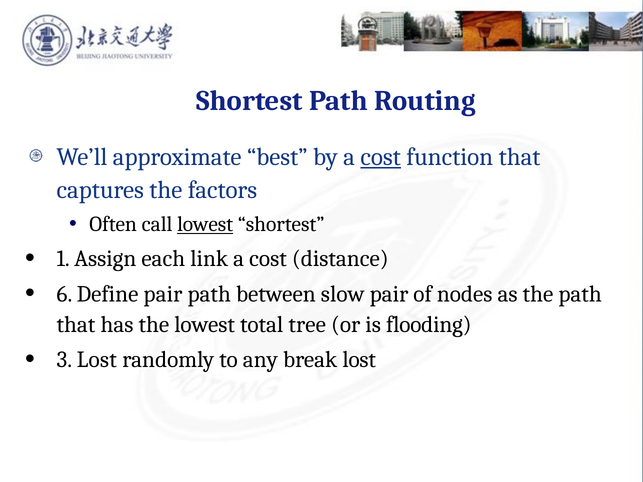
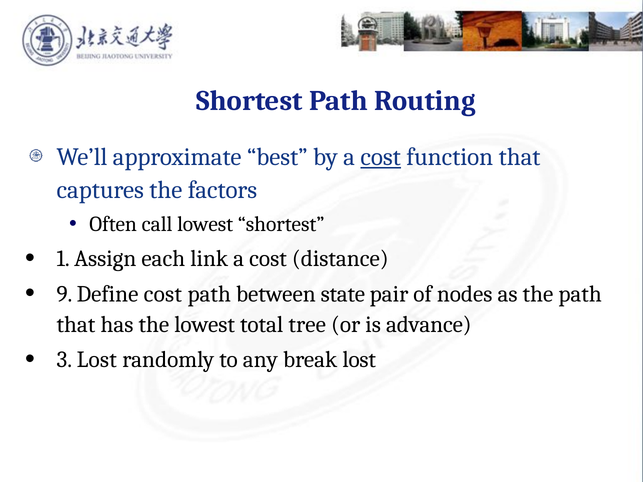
lowest at (205, 224) underline: present -> none
6: 6 -> 9
Define pair: pair -> cost
slow: slow -> state
flooding: flooding -> advance
